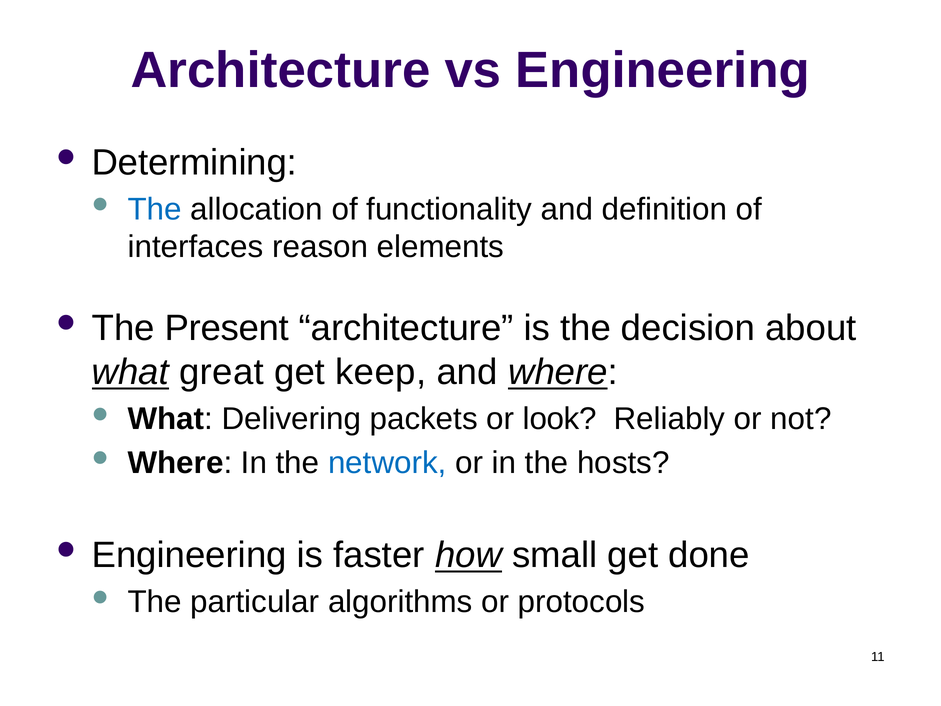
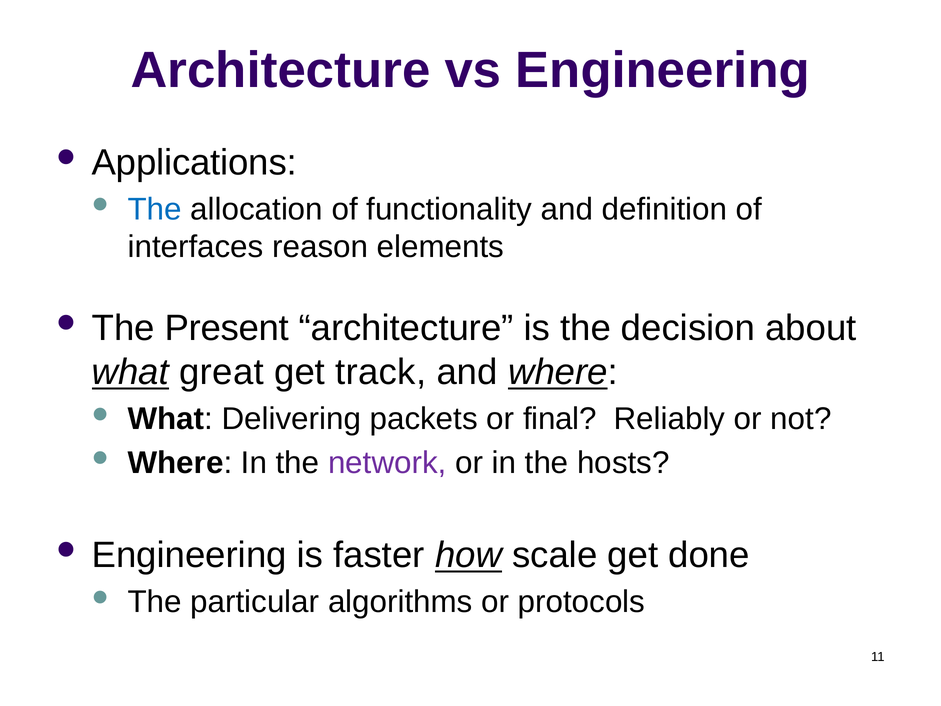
Determining: Determining -> Applications
keep: keep -> track
look: look -> final
network colour: blue -> purple
small: small -> scale
